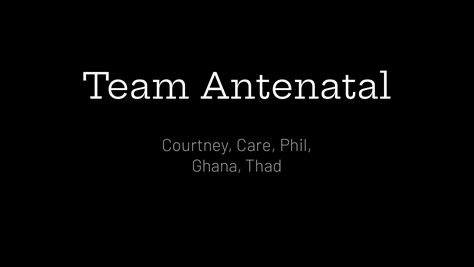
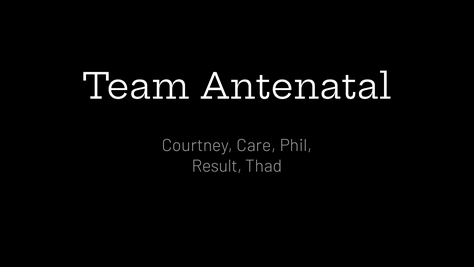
Ghana: Ghana -> Result
